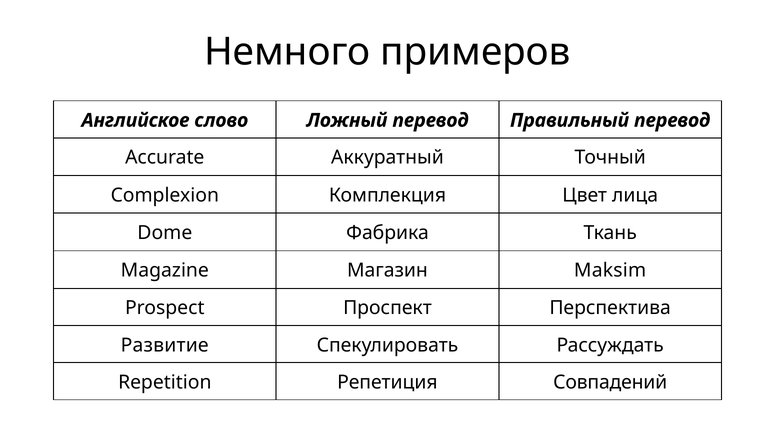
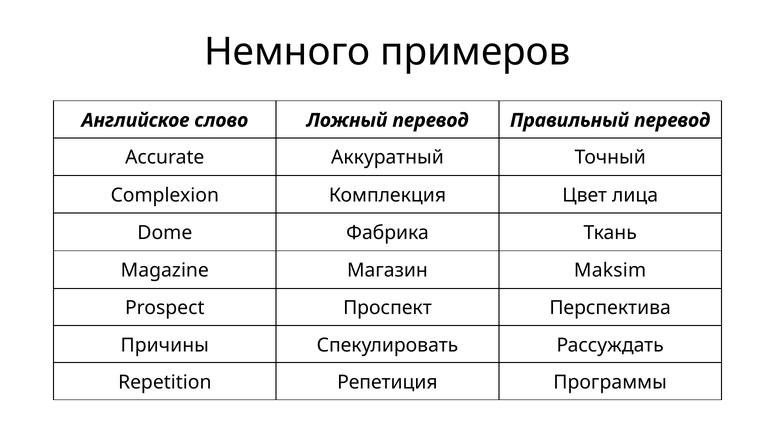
Развитие: Развитие -> Причины
Совпадений: Совпадений -> Программы
